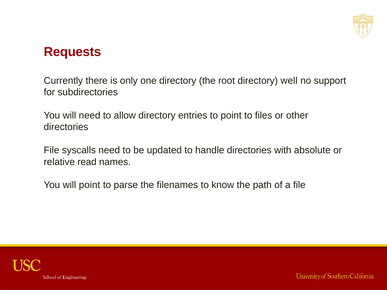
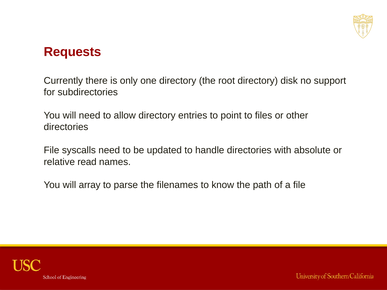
well: well -> disk
will point: point -> array
